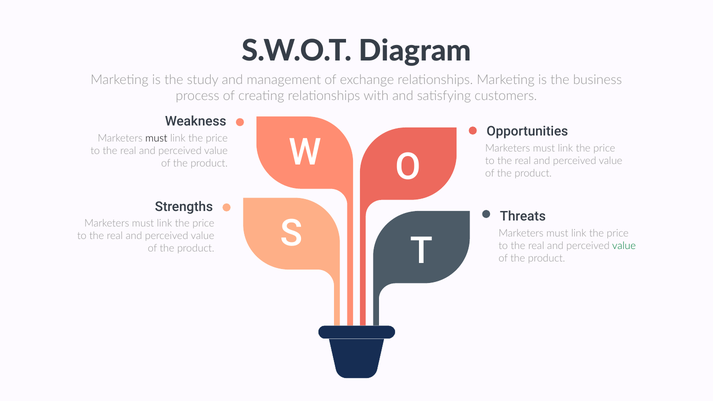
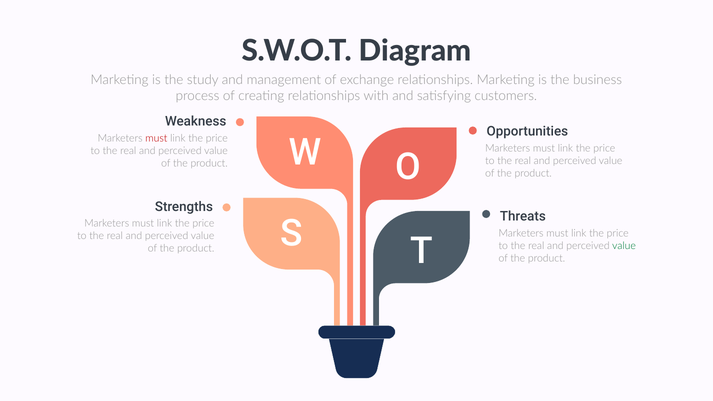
must at (156, 139) colour: black -> red
